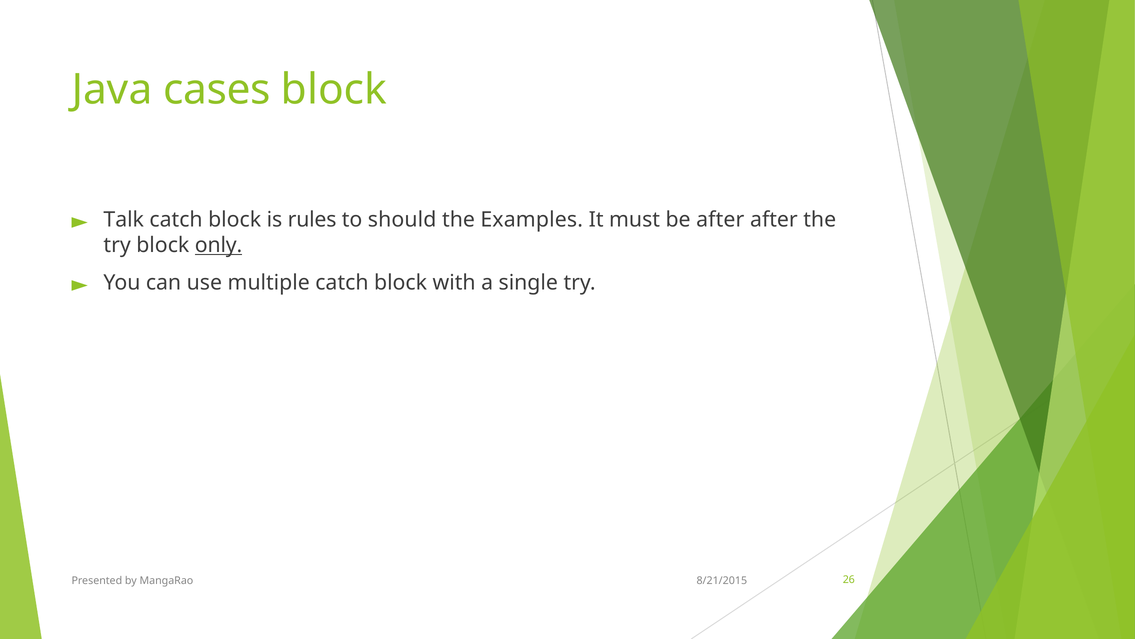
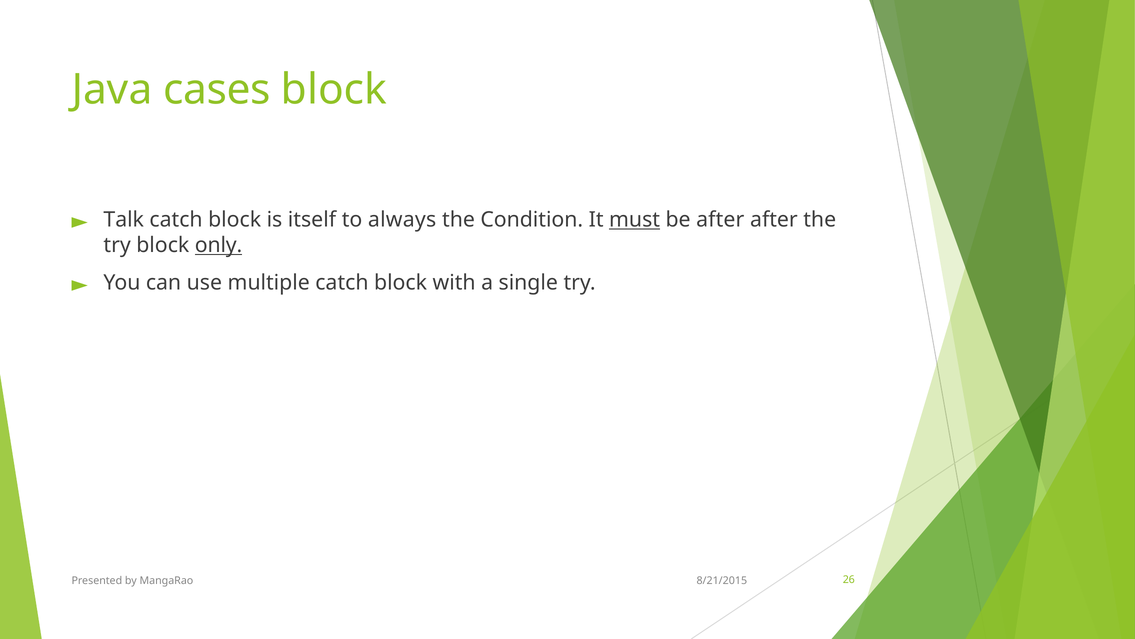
rules: rules -> itself
should: should -> always
Examples: Examples -> Condition
must underline: none -> present
